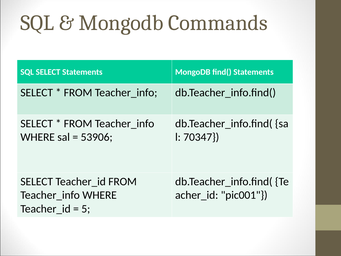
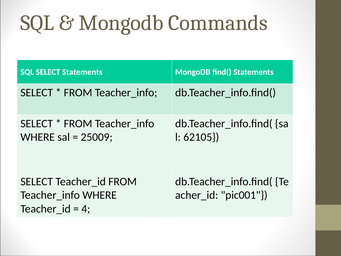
53906: 53906 -> 25009
70347: 70347 -> 62105
5: 5 -> 4
